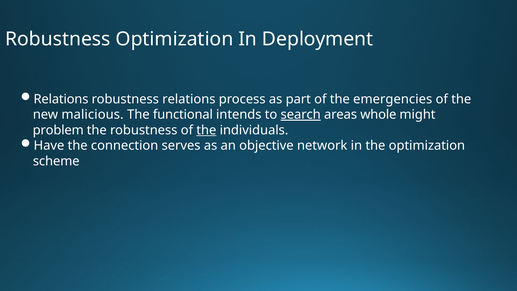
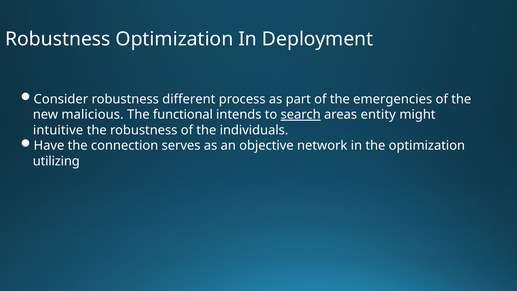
Relations at (61, 99): Relations -> Consider
robustness relations: relations -> different
whole: whole -> entity
problem: problem -> intuitive
the at (206, 130) underline: present -> none
scheme: scheme -> utilizing
